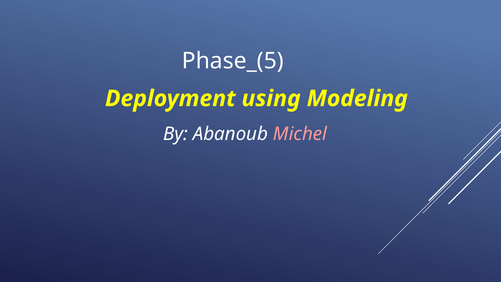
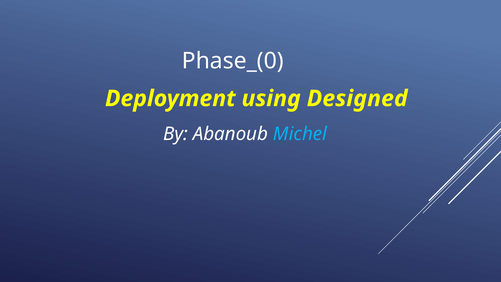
Phase_(5: Phase_(5 -> Phase_(0
Modeling: Modeling -> Designed
Michel colour: pink -> light blue
